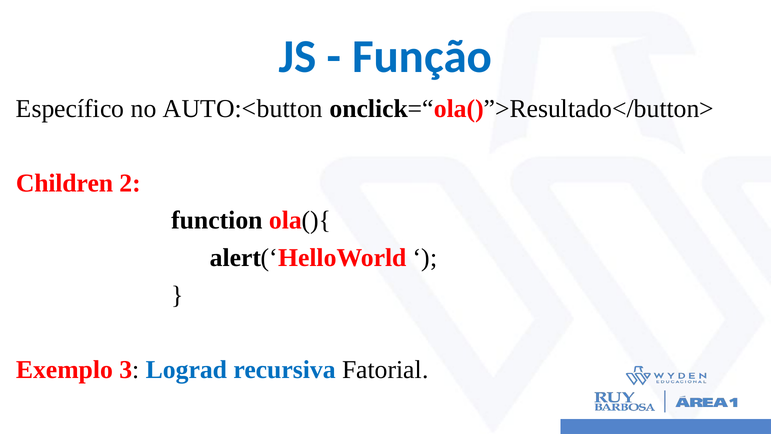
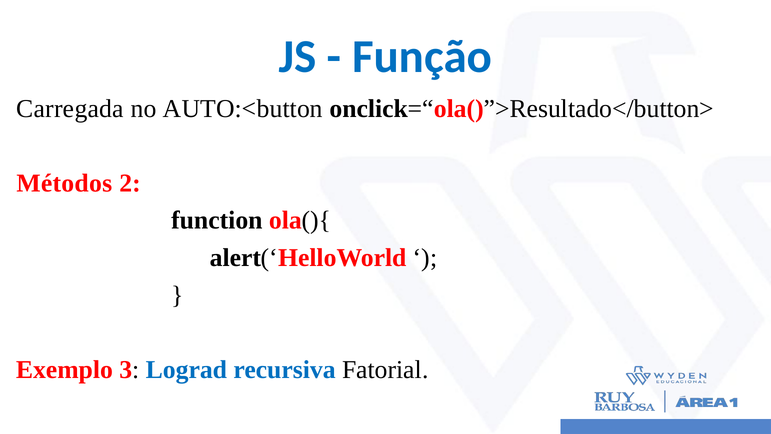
Específico: Específico -> Carregada
Children: Children -> Métodos
